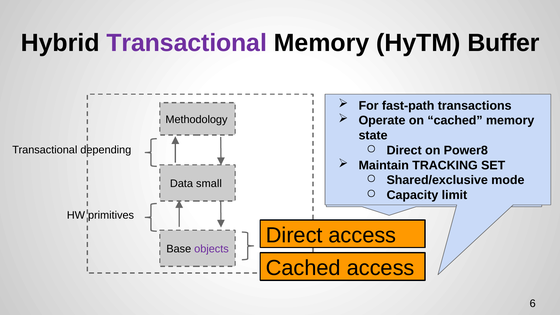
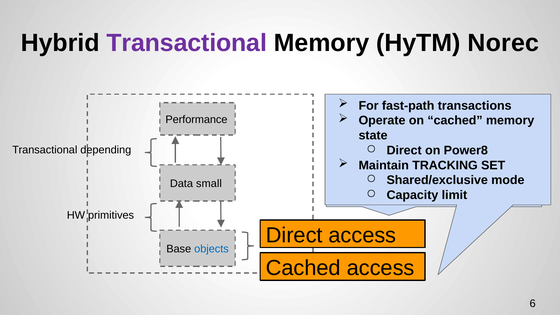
Buffer: Buffer -> Norec
Methodology: Methodology -> Performance
objects colour: purple -> blue
